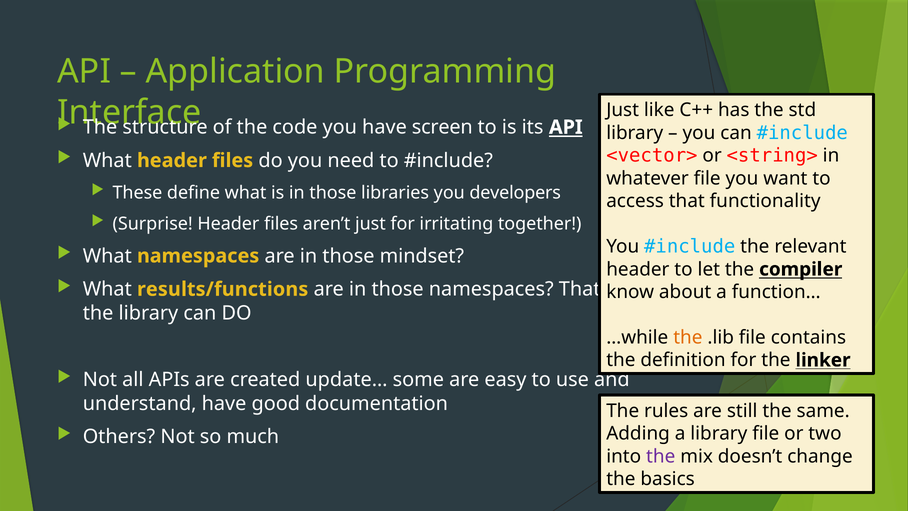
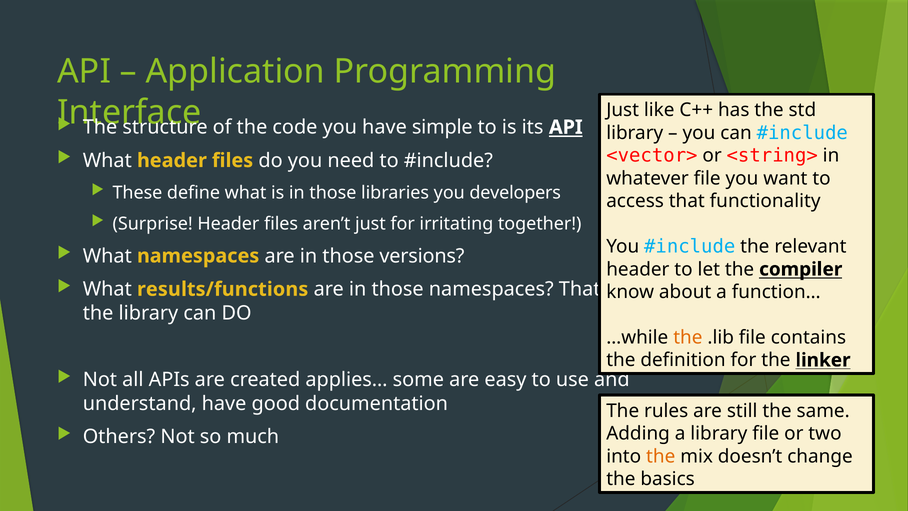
screen: screen -> simple
mindset: mindset -> versions
update…: update… -> applies…
the at (661, 456) colour: purple -> orange
